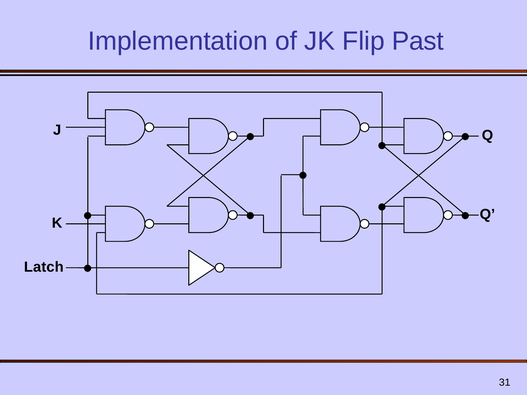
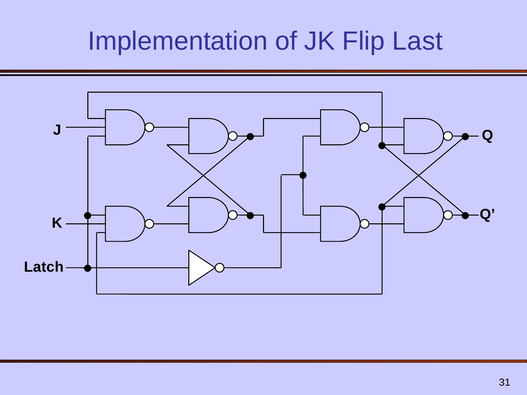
Past: Past -> Last
